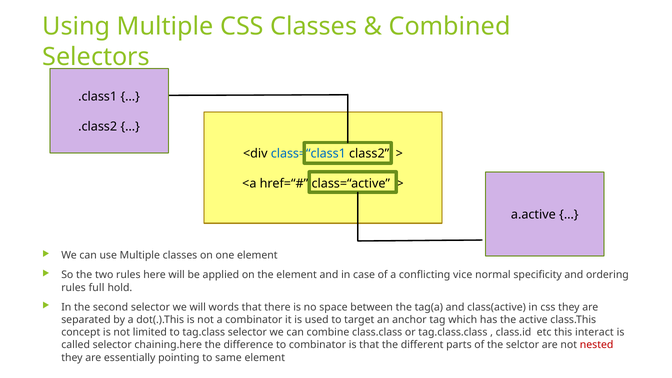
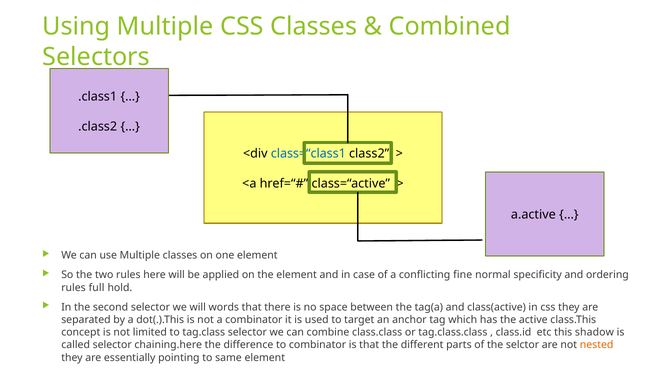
vice: vice -> fine
interact: interact -> shadow
nested colour: red -> orange
